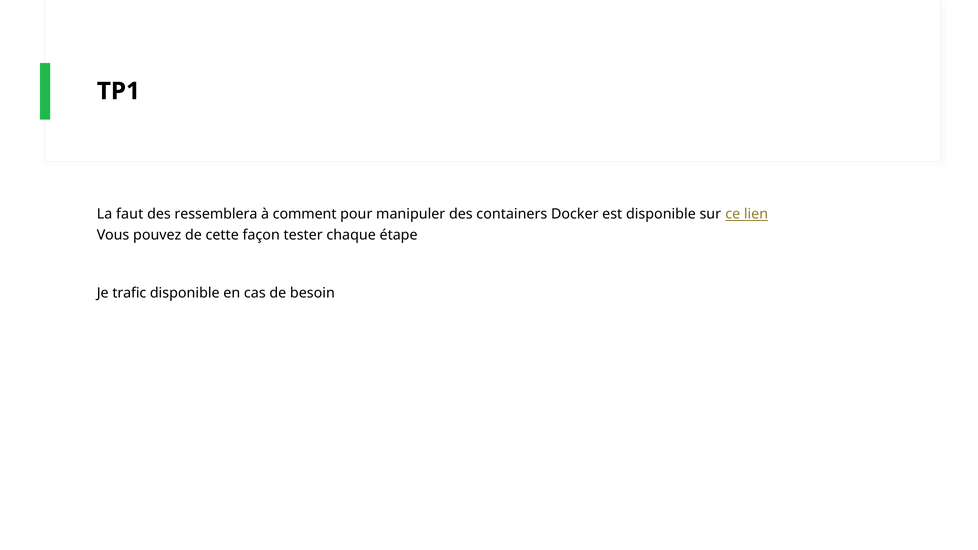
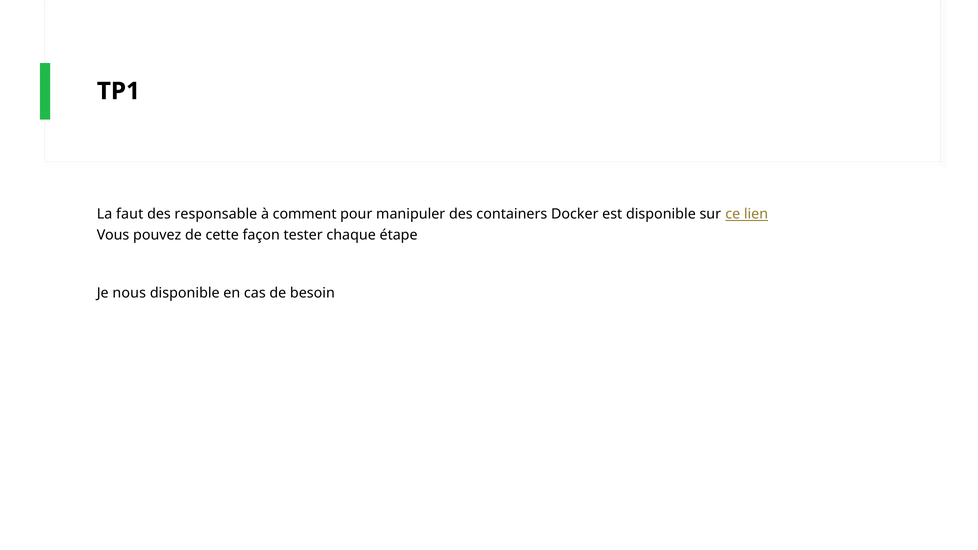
ressemblera: ressemblera -> responsable
trafic: trafic -> nous
